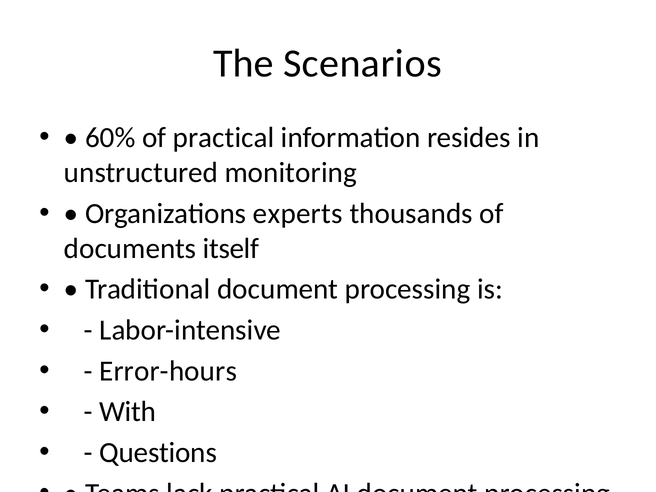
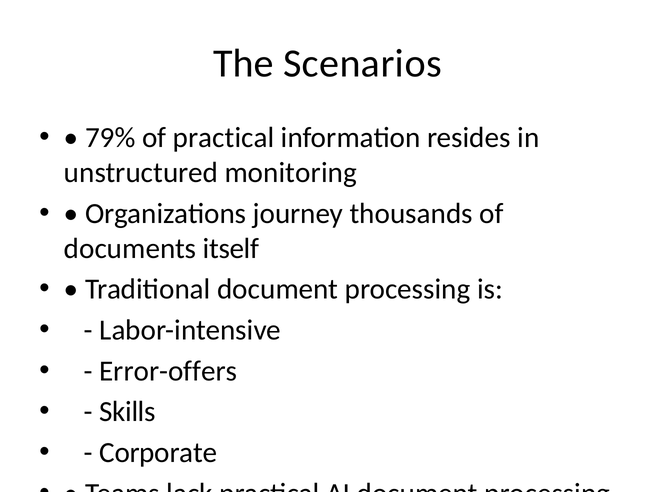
60%: 60% -> 79%
experts: experts -> journey
Error-hours: Error-hours -> Error-offers
With at (127, 412): With -> Skills
Questions: Questions -> Corporate
